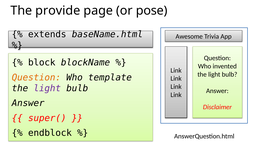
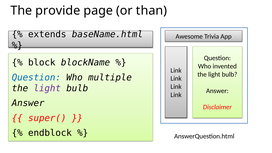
pose: pose -> than
Question at (36, 77) colour: orange -> blue
template: template -> multiple
